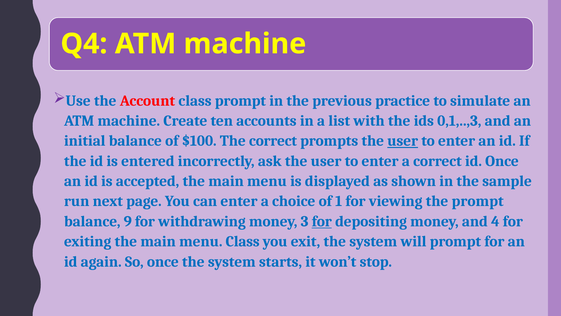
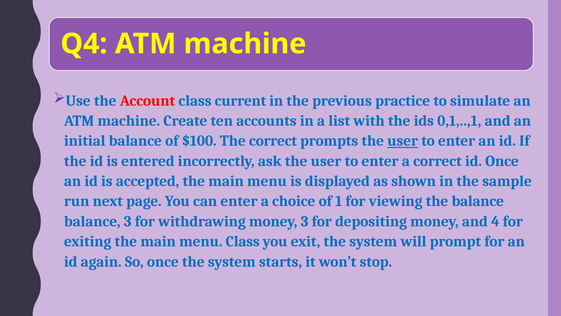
class prompt: prompt -> current
0,1,..,3: 0,1,..,3 -> 0,1,..,1
the prompt: prompt -> balance
balance 9: 9 -> 3
for at (322, 221) underline: present -> none
